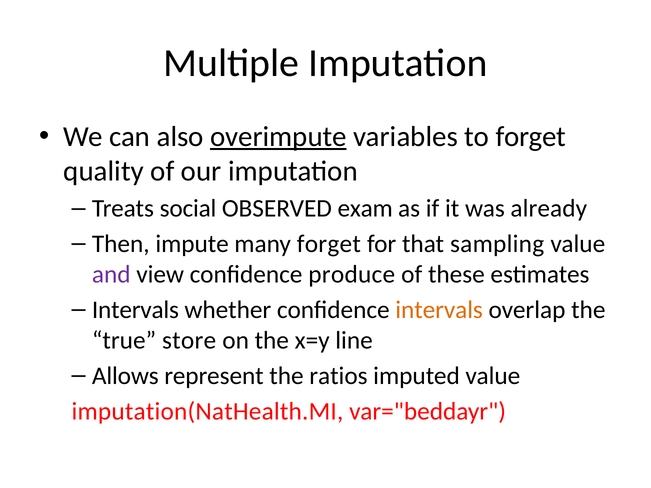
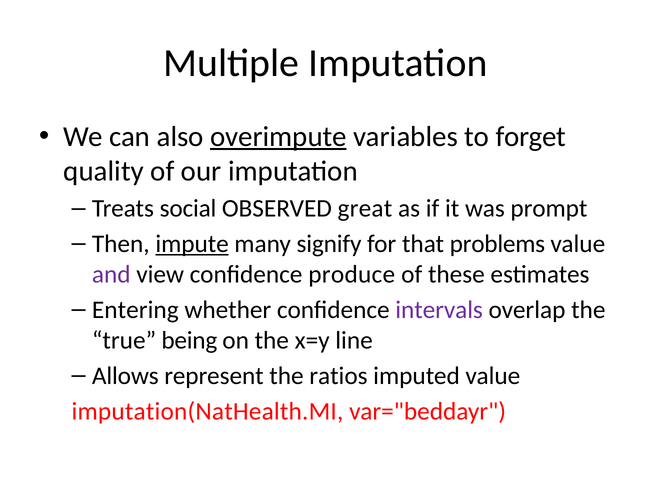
exam: exam -> great
already: already -> prompt
impute underline: none -> present
many forget: forget -> signify
sampling: sampling -> problems
Intervals at (135, 310): Intervals -> Entering
intervals at (439, 310) colour: orange -> purple
store: store -> being
